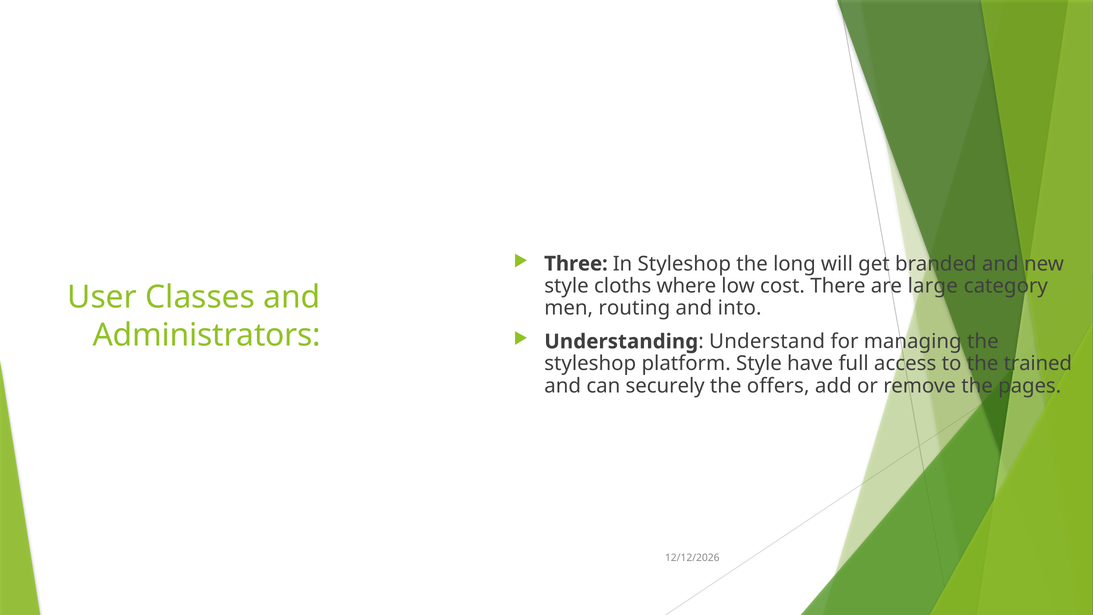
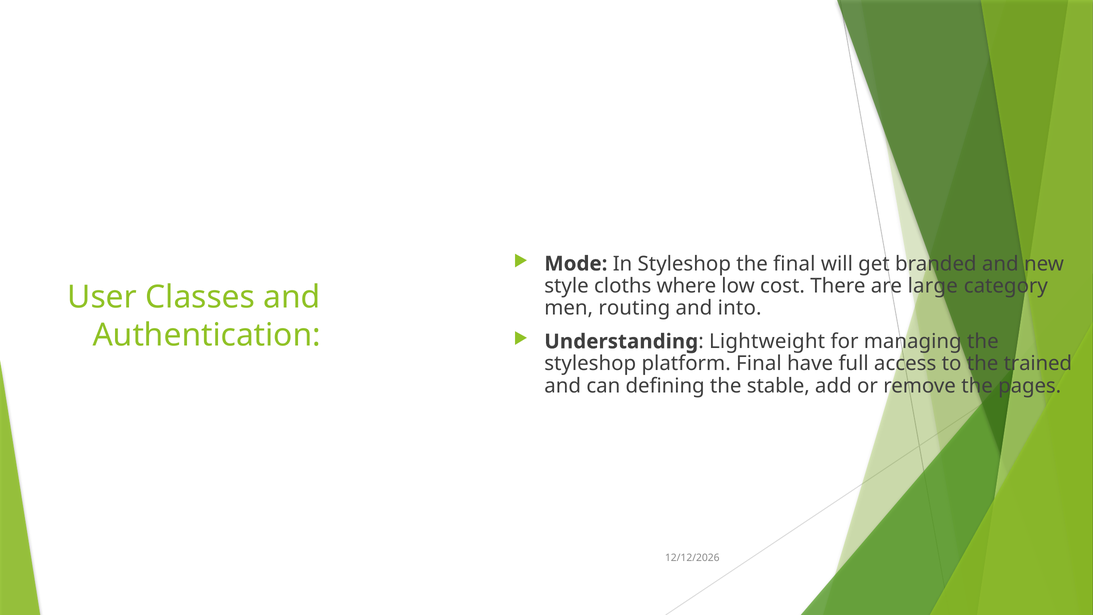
Three: Three -> Mode
the long: long -> final
Administrators: Administrators -> Authentication
Understand: Understand -> Lightweight
platform Style: Style -> Final
securely: securely -> defining
offers: offers -> stable
